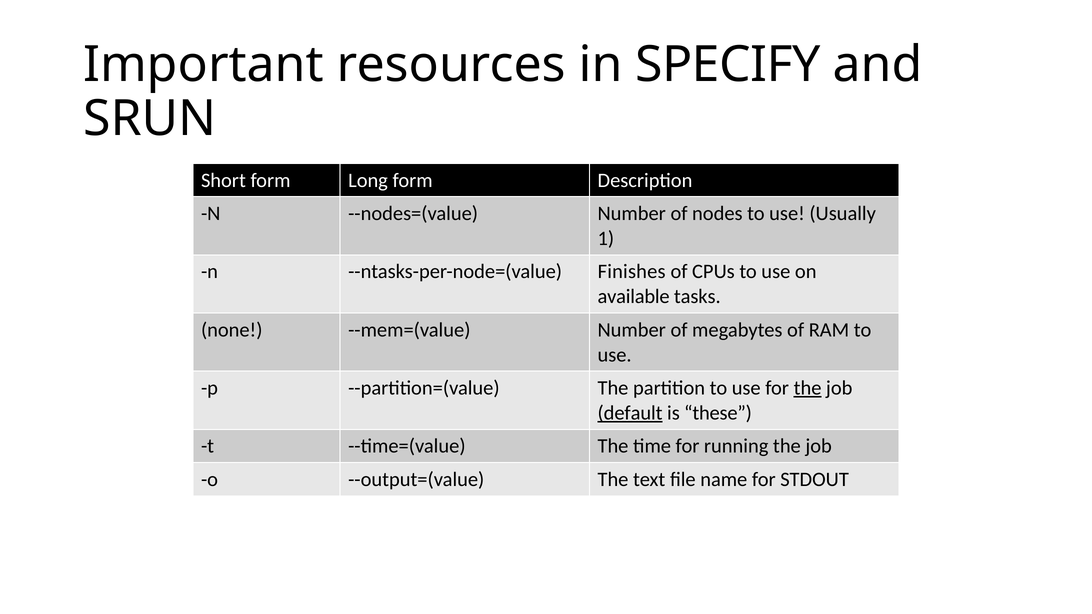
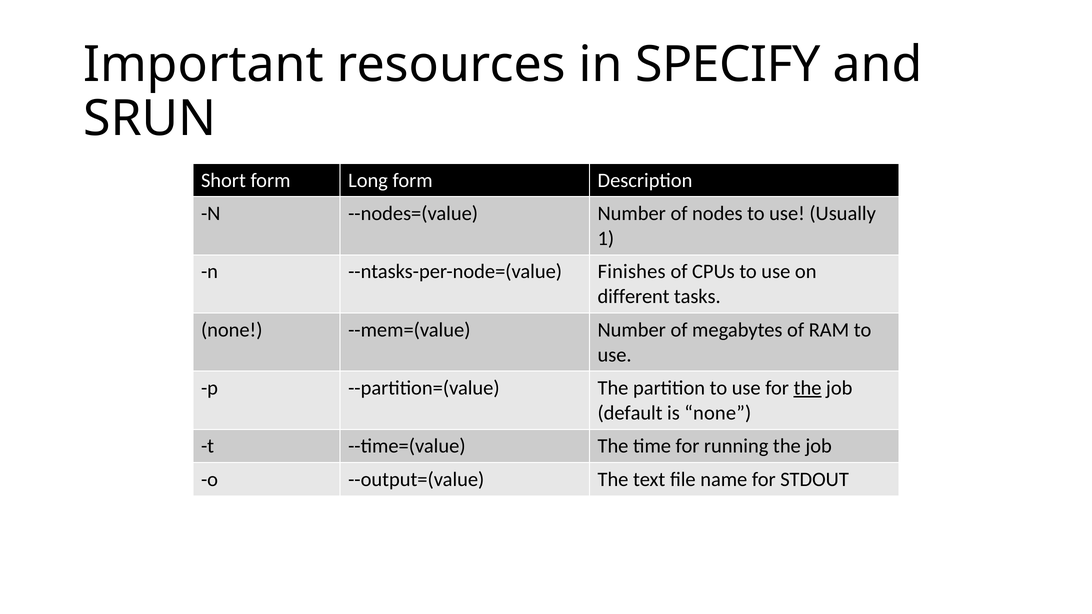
available: available -> different
default underline: present -> none
is these: these -> none
